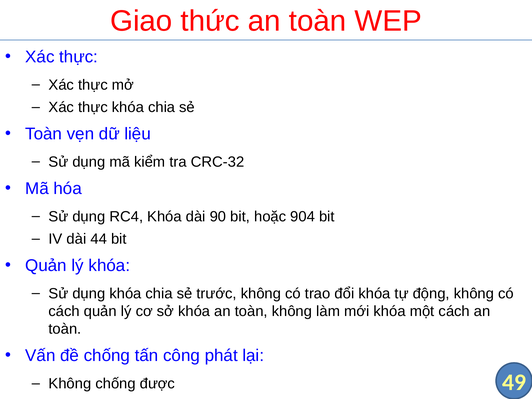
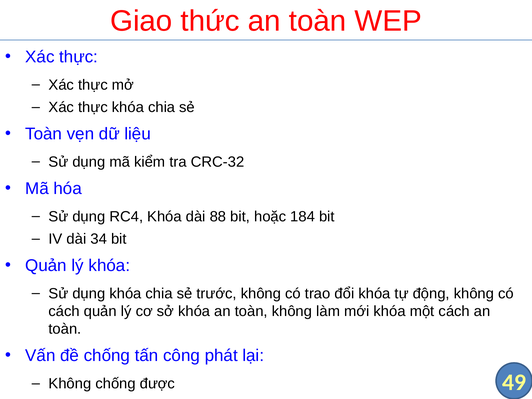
90: 90 -> 88
904: 904 -> 184
44: 44 -> 34
